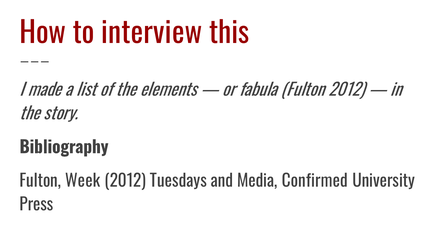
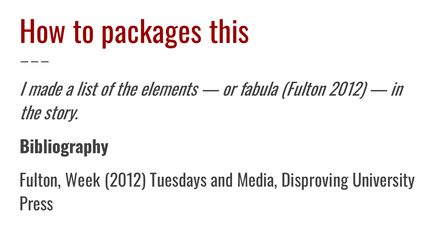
interview: interview -> packages
Confirmed: Confirmed -> Disproving
